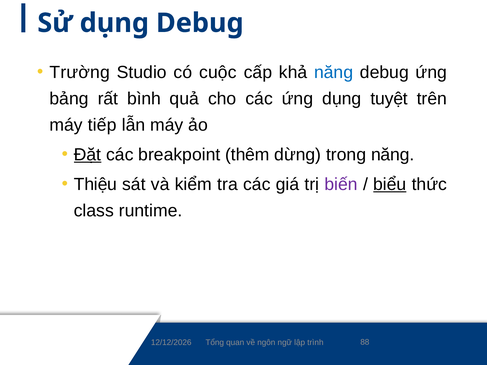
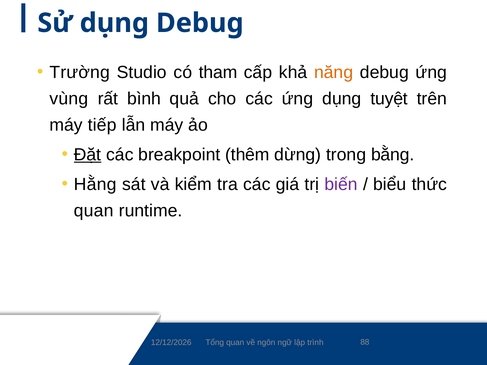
cuộc: cuộc -> tham
năng at (334, 72) colour: blue -> orange
bảng: bảng -> vùng
trong năng: năng -> bằng
Thiệu: Thiệu -> Hằng
biểu underline: present -> none
class at (94, 211): class -> quan
